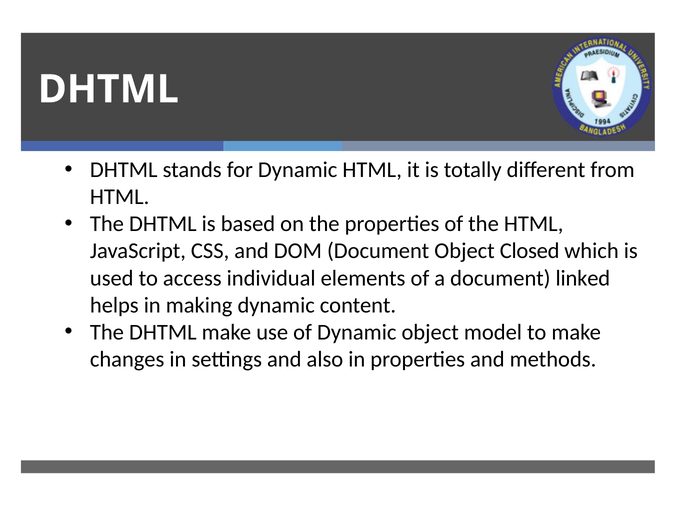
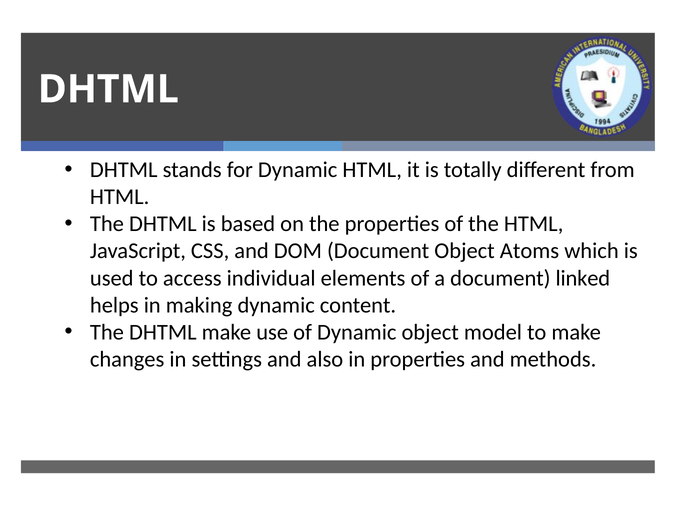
Closed: Closed -> Atoms
